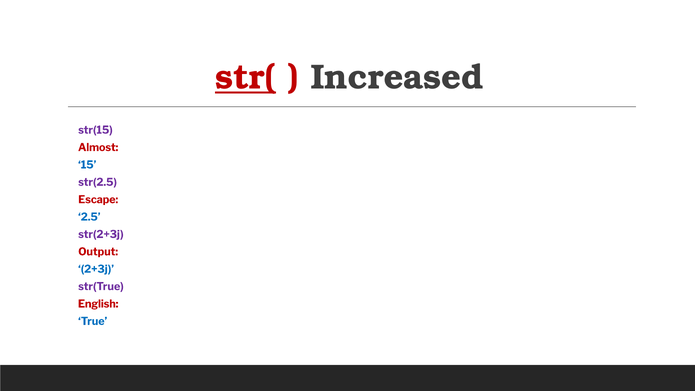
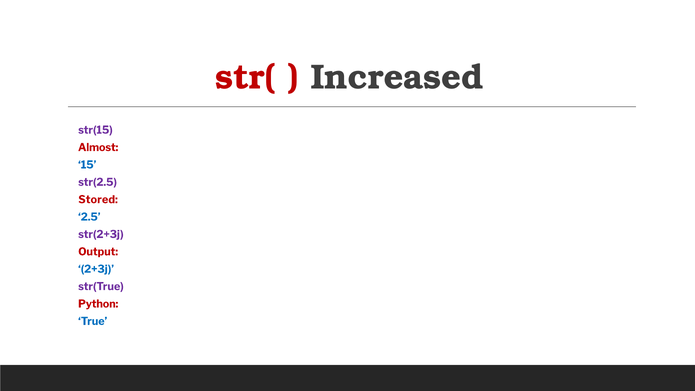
str( underline: present -> none
Escape: Escape -> Stored
English: English -> Python
